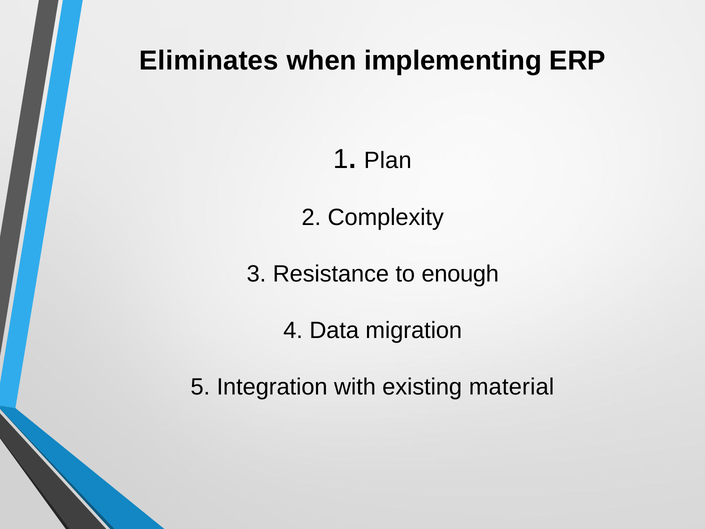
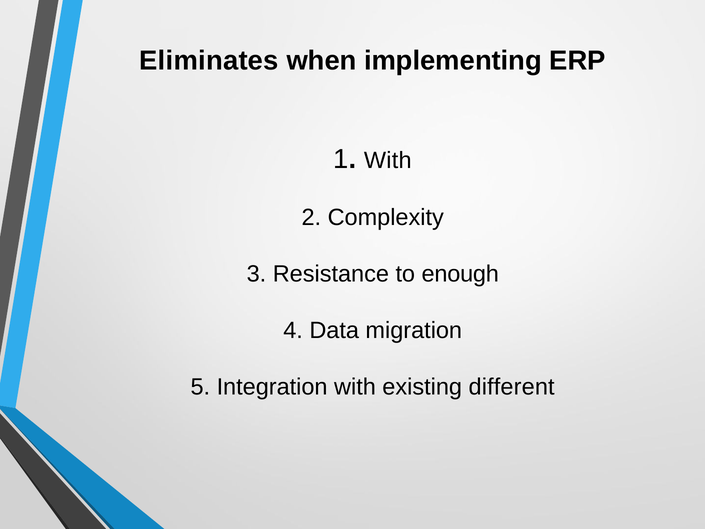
1 Plan: Plan -> With
material: material -> different
